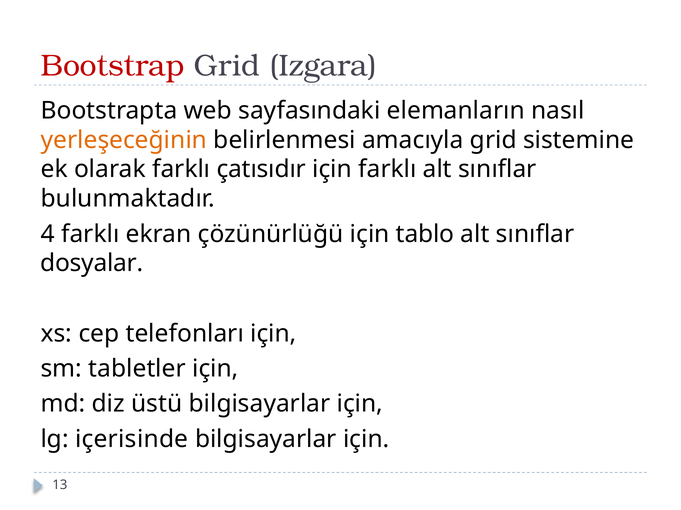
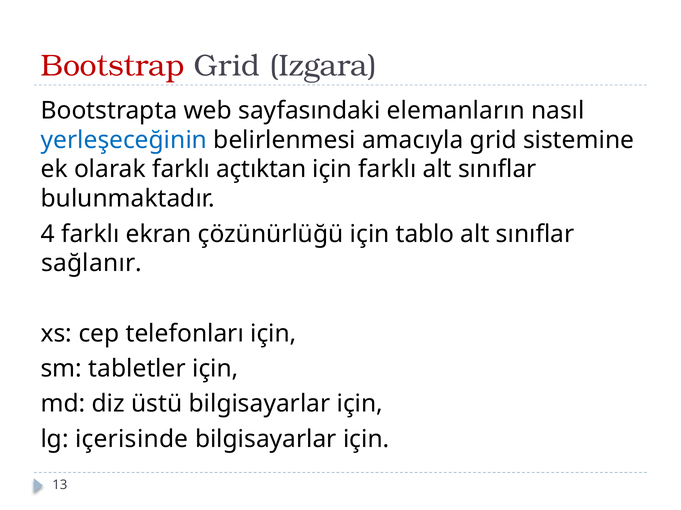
yerleşeceğinin colour: orange -> blue
çatısıdır: çatısıdır -> açtıktan
dosyalar: dosyalar -> sağlanır
